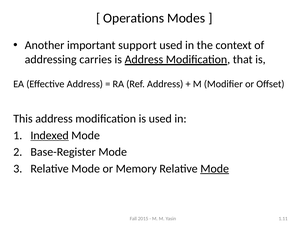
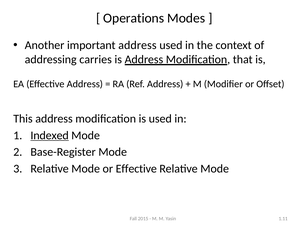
important support: support -> address
or Memory: Memory -> Effective
Mode at (215, 169) underline: present -> none
